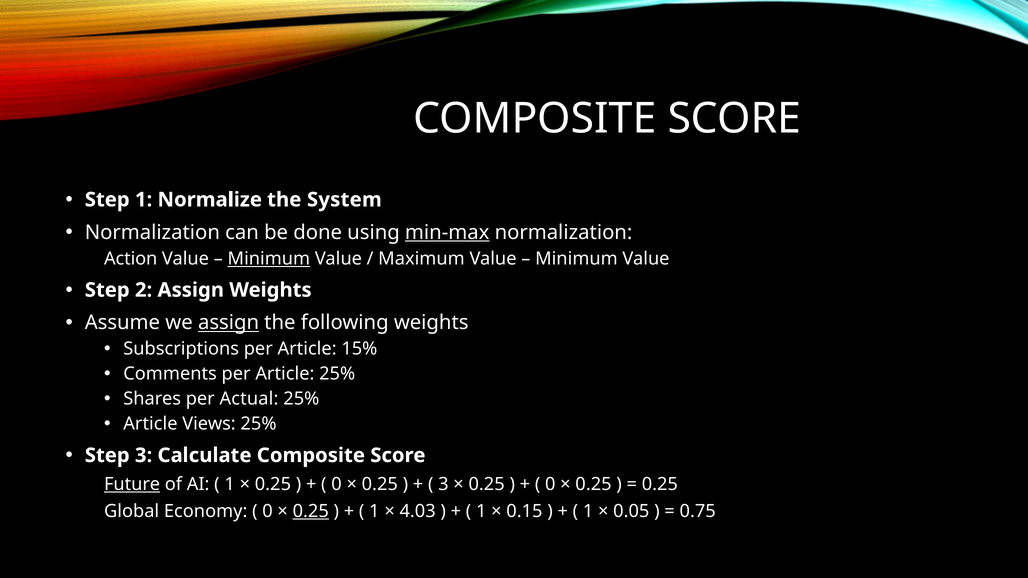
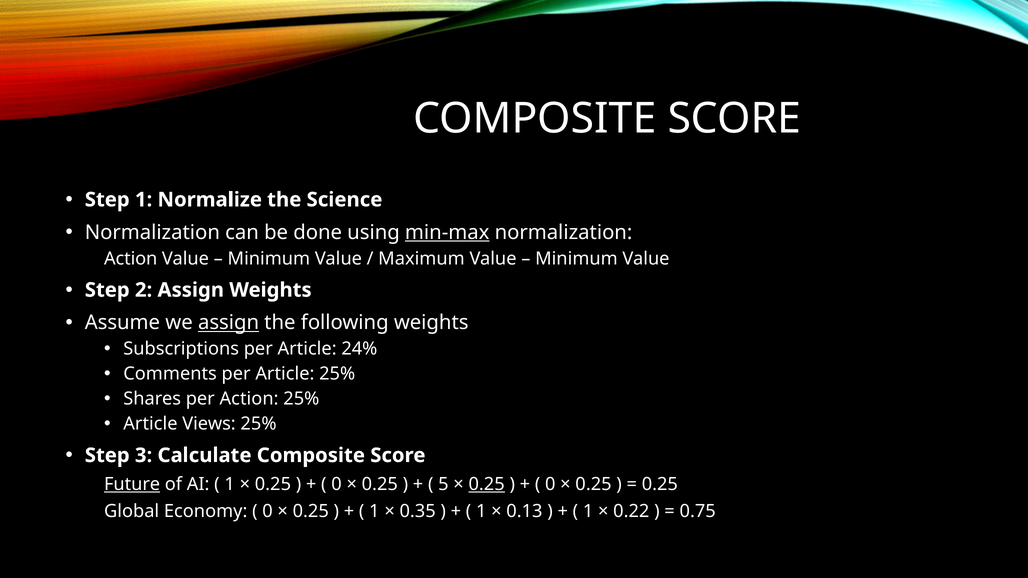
System: System -> Science
Minimum at (269, 259) underline: present -> none
15%: 15% -> 24%
per Actual: Actual -> Action
3 at (443, 484): 3 -> 5
0.25 at (487, 484) underline: none -> present
0.25 at (311, 511) underline: present -> none
4.03: 4.03 -> 0.35
0.15: 0.15 -> 0.13
0.05: 0.05 -> 0.22
